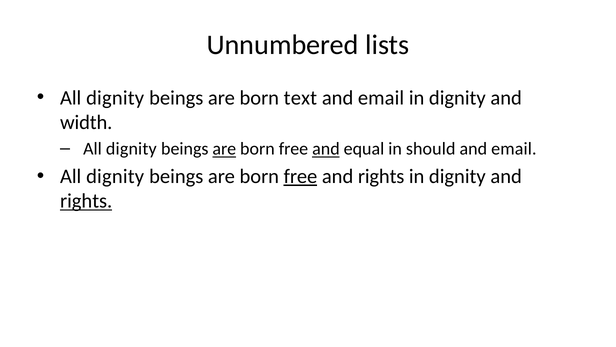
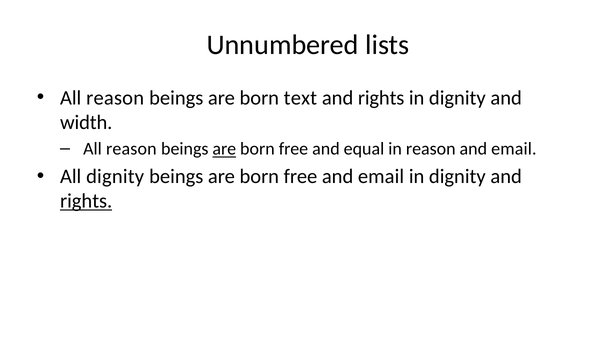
dignity at (115, 98): dignity -> reason
email at (381, 98): email -> rights
dignity at (131, 149): dignity -> reason
and at (326, 149) underline: present -> none
in should: should -> reason
free at (301, 176) underline: present -> none
rights at (381, 176): rights -> email
